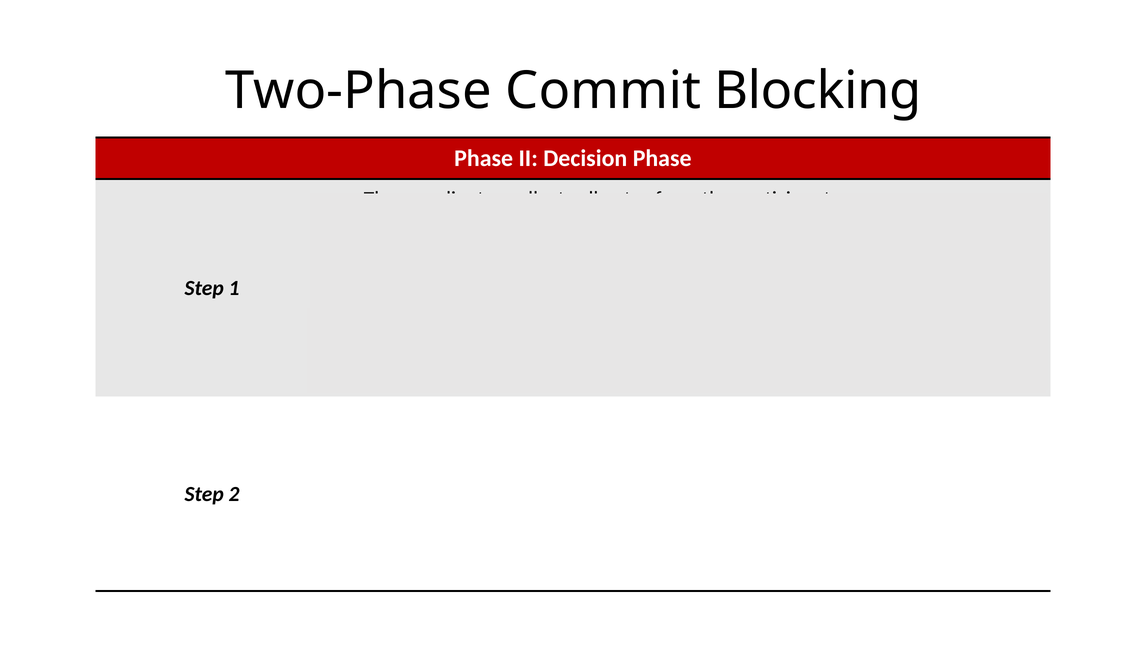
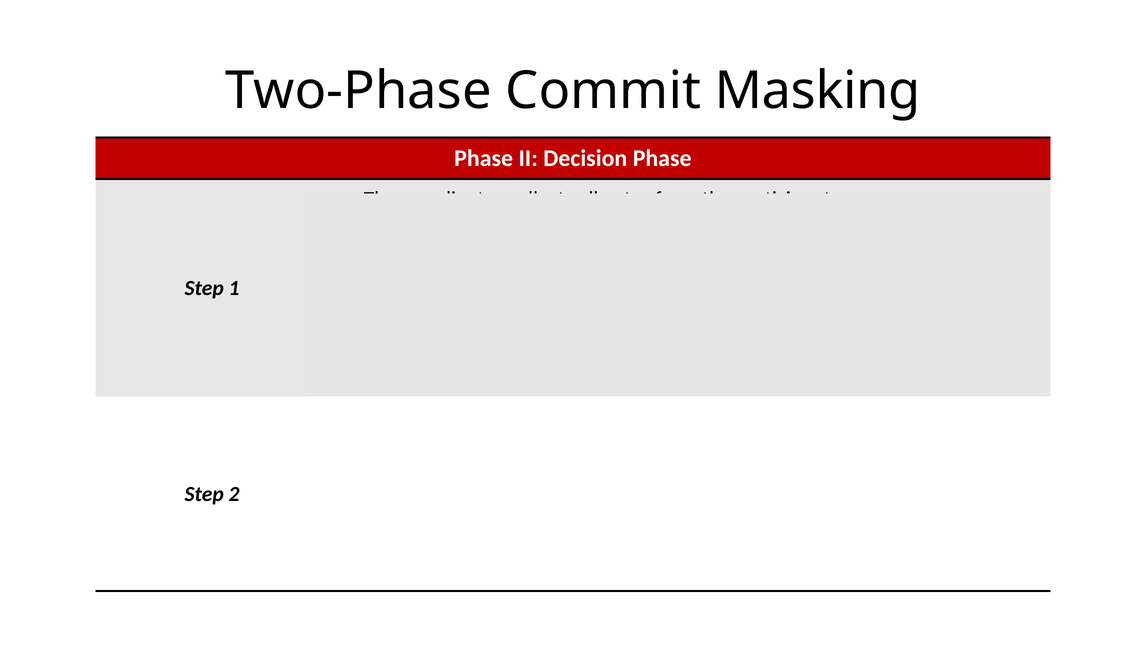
Blocking: Blocking -> Masking
